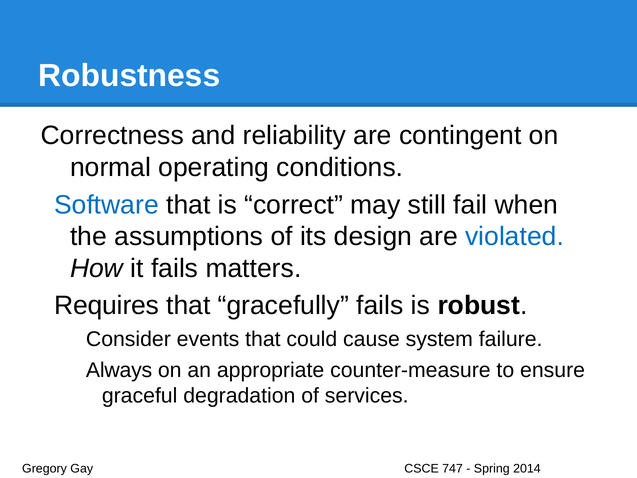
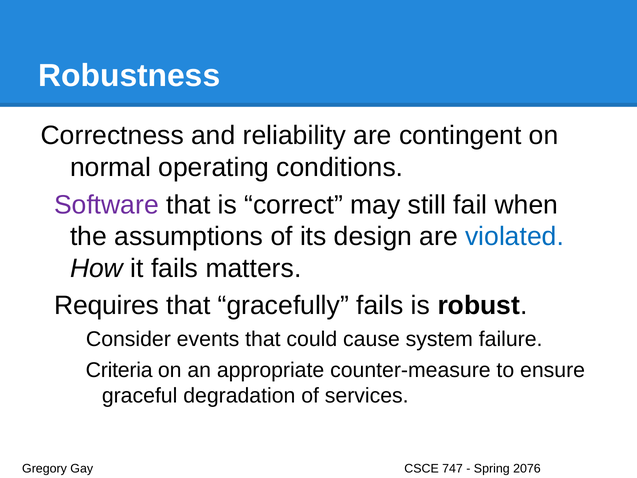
Software colour: blue -> purple
Always: Always -> Criteria
2014: 2014 -> 2076
